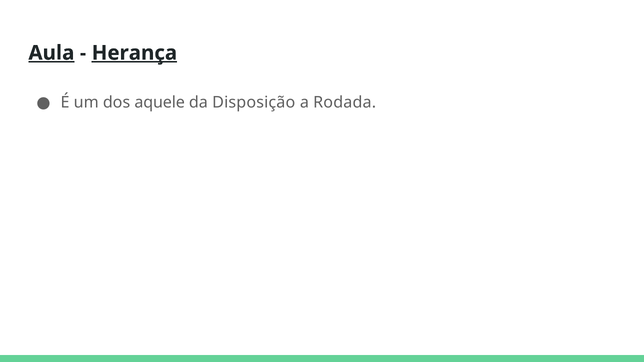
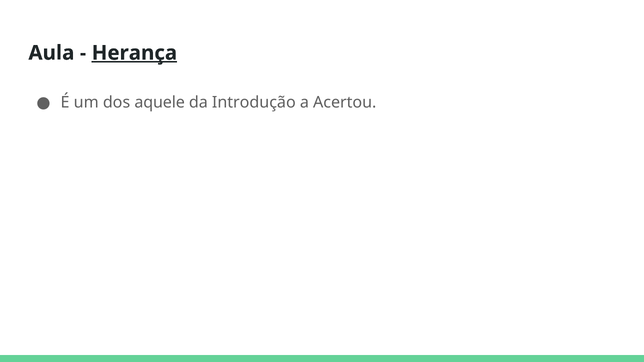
Aula underline: present -> none
Disposição: Disposição -> Introdução
Rodada: Rodada -> Acertou
